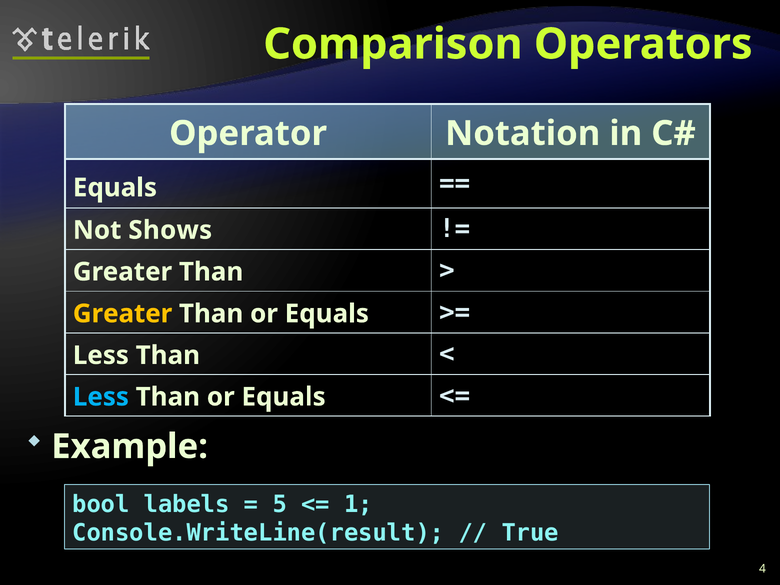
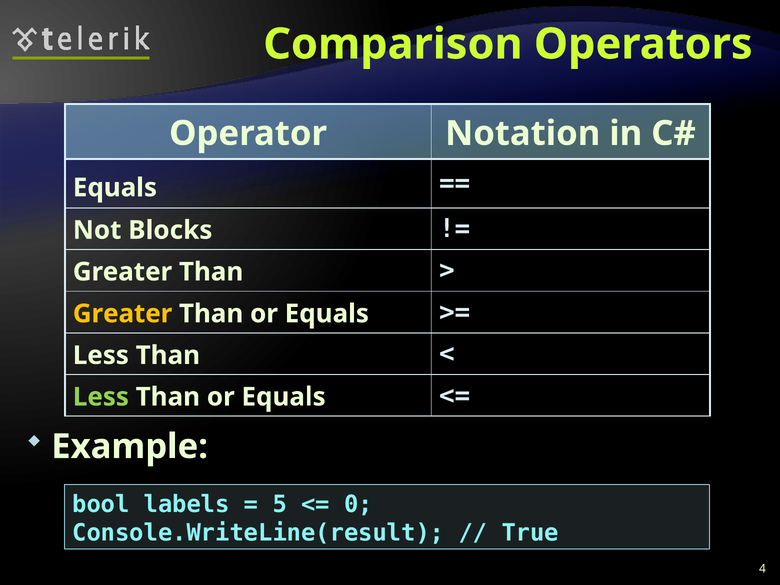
Shows: Shows -> Blocks
Less at (101, 397) colour: light blue -> light green
1: 1 -> 0
